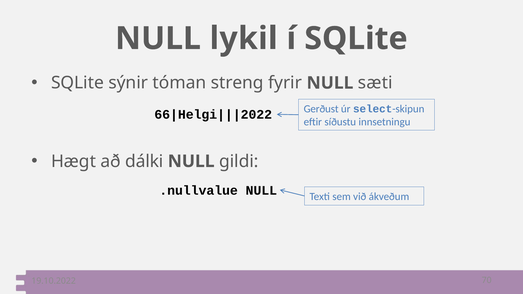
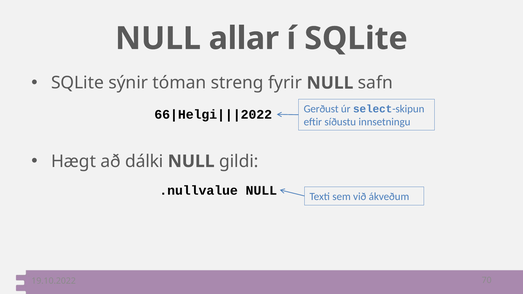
lykil: lykil -> allar
sæti: sæti -> safn
